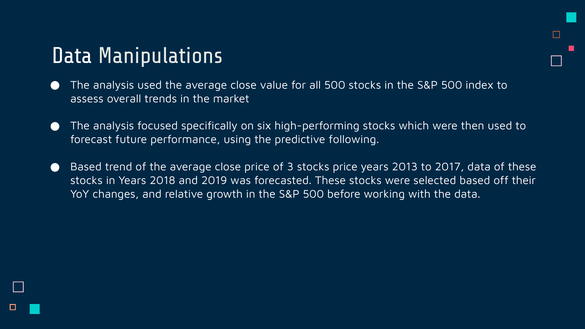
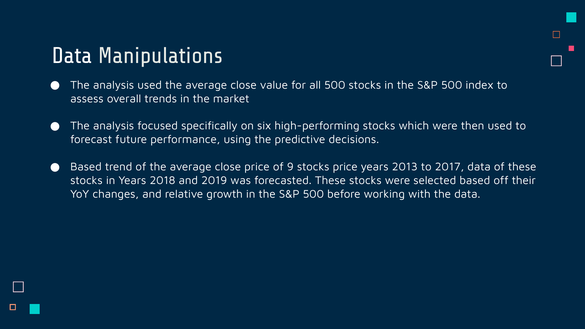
following: following -> decisions
3: 3 -> 9
